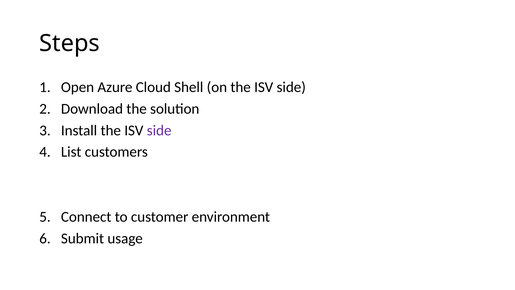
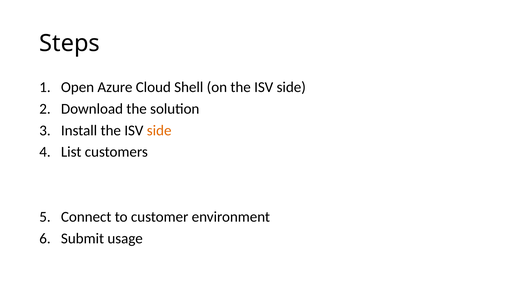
side at (159, 130) colour: purple -> orange
